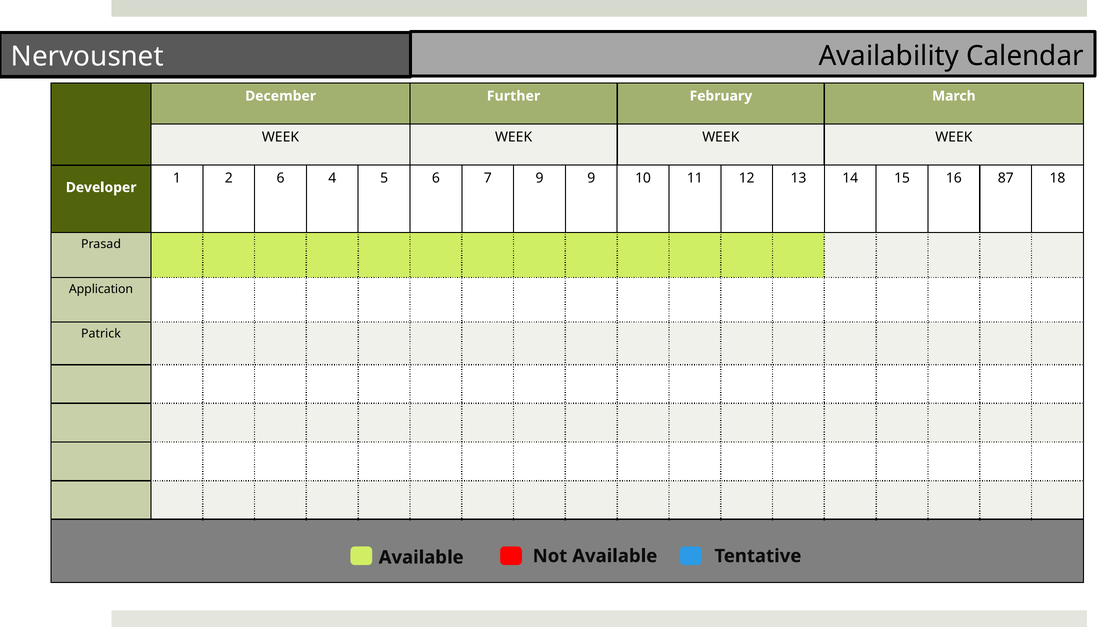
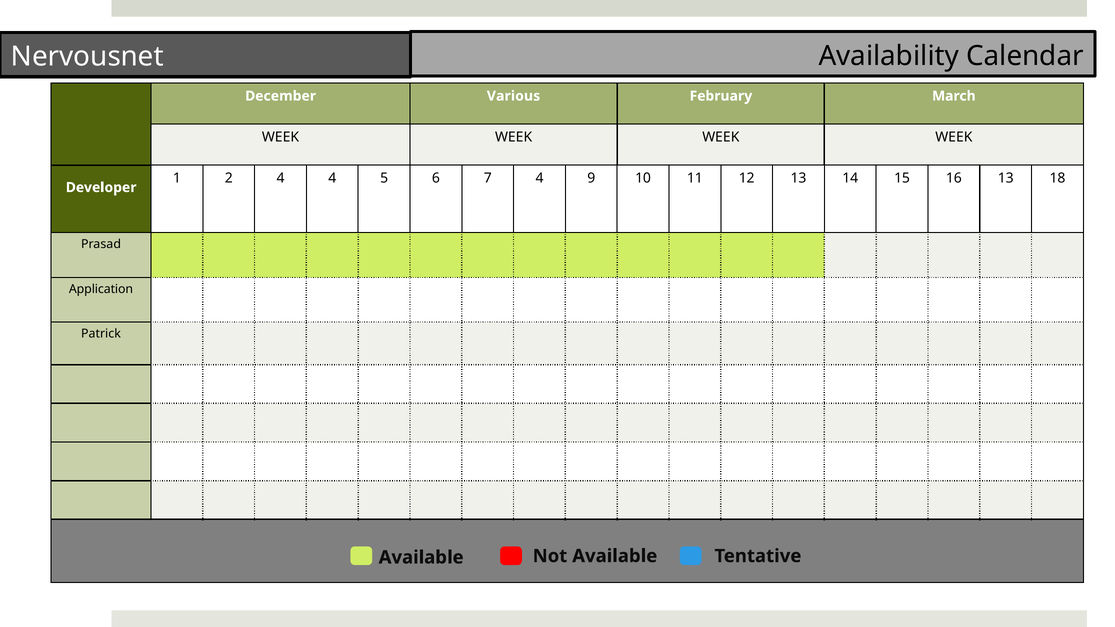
Further: Further -> Various
2 6: 6 -> 4
7 9: 9 -> 4
16 87: 87 -> 13
